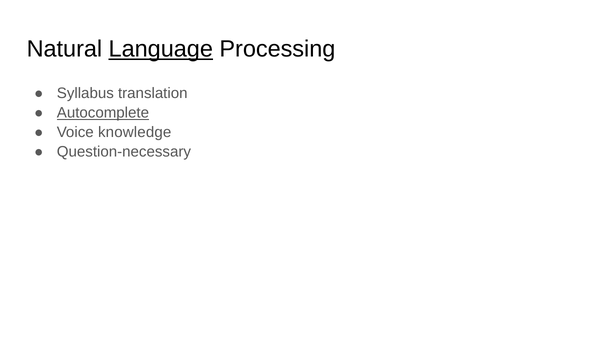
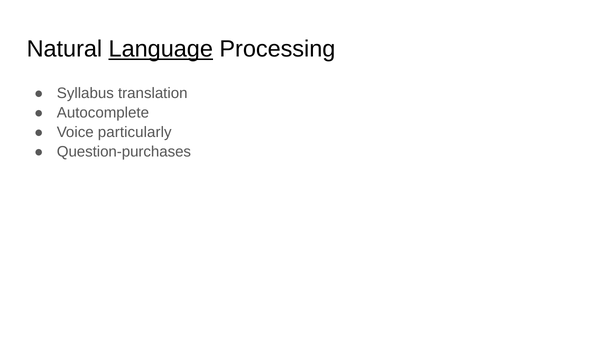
Autocomplete underline: present -> none
knowledge: knowledge -> particularly
Question-necessary: Question-necessary -> Question-purchases
